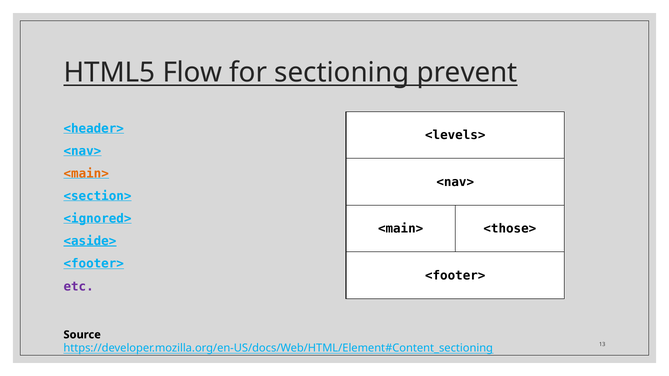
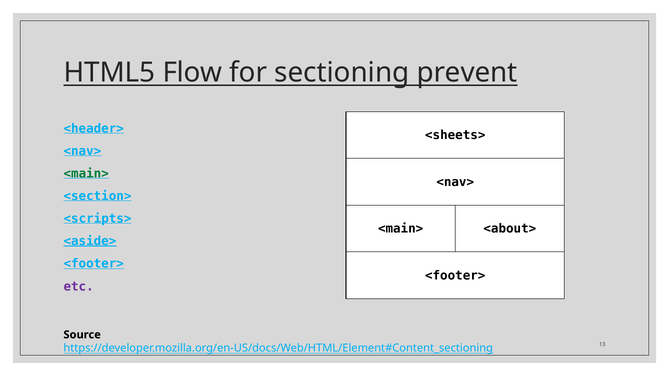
<levels>: <levels> -> <sheets>
<main> at (86, 174) colour: orange -> green
<ignored>: <ignored> -> <scripts>
<those>: <those> -> <about>
